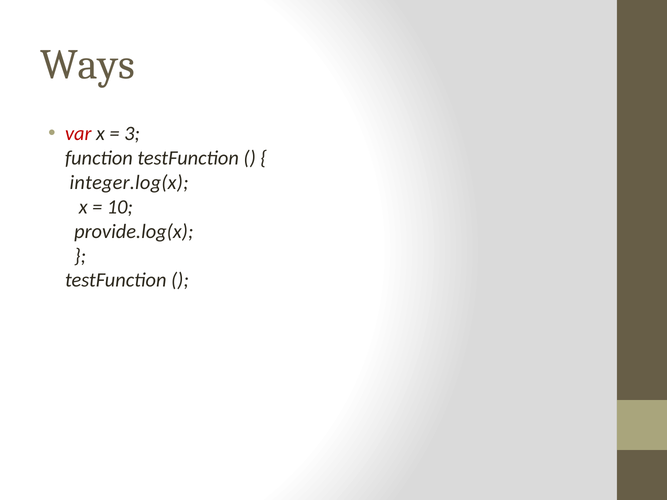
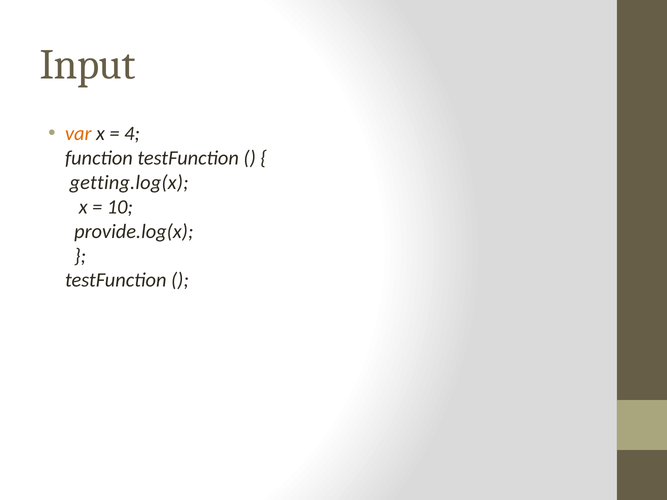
Ways: Ways -> Input
var colour: red -> orange
3: 3 -> 4
integer.log(x: integer.log(x -> getting.log(x
